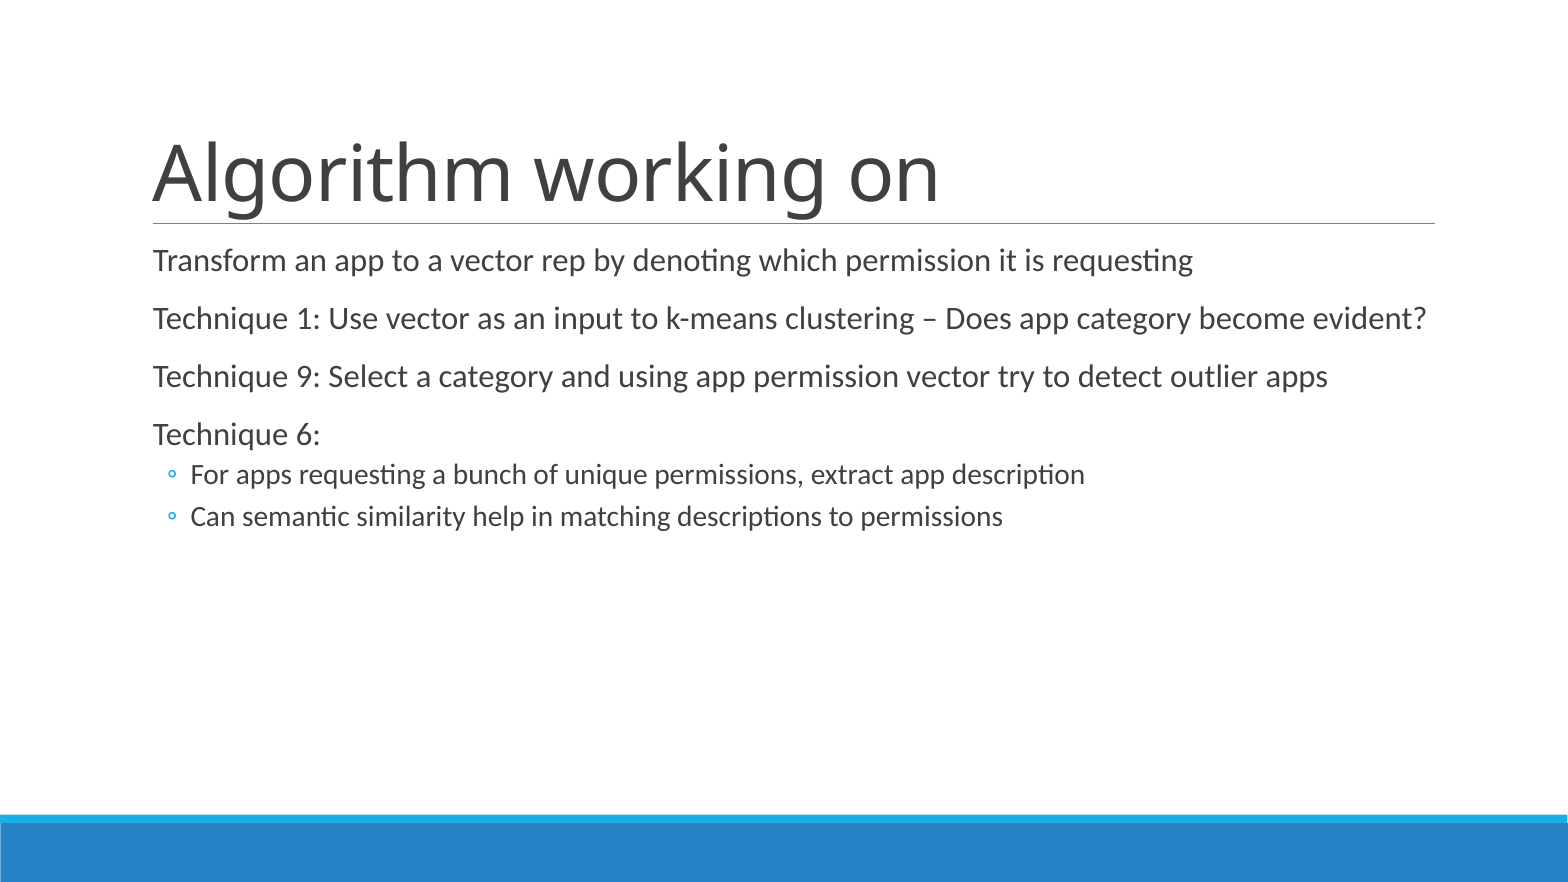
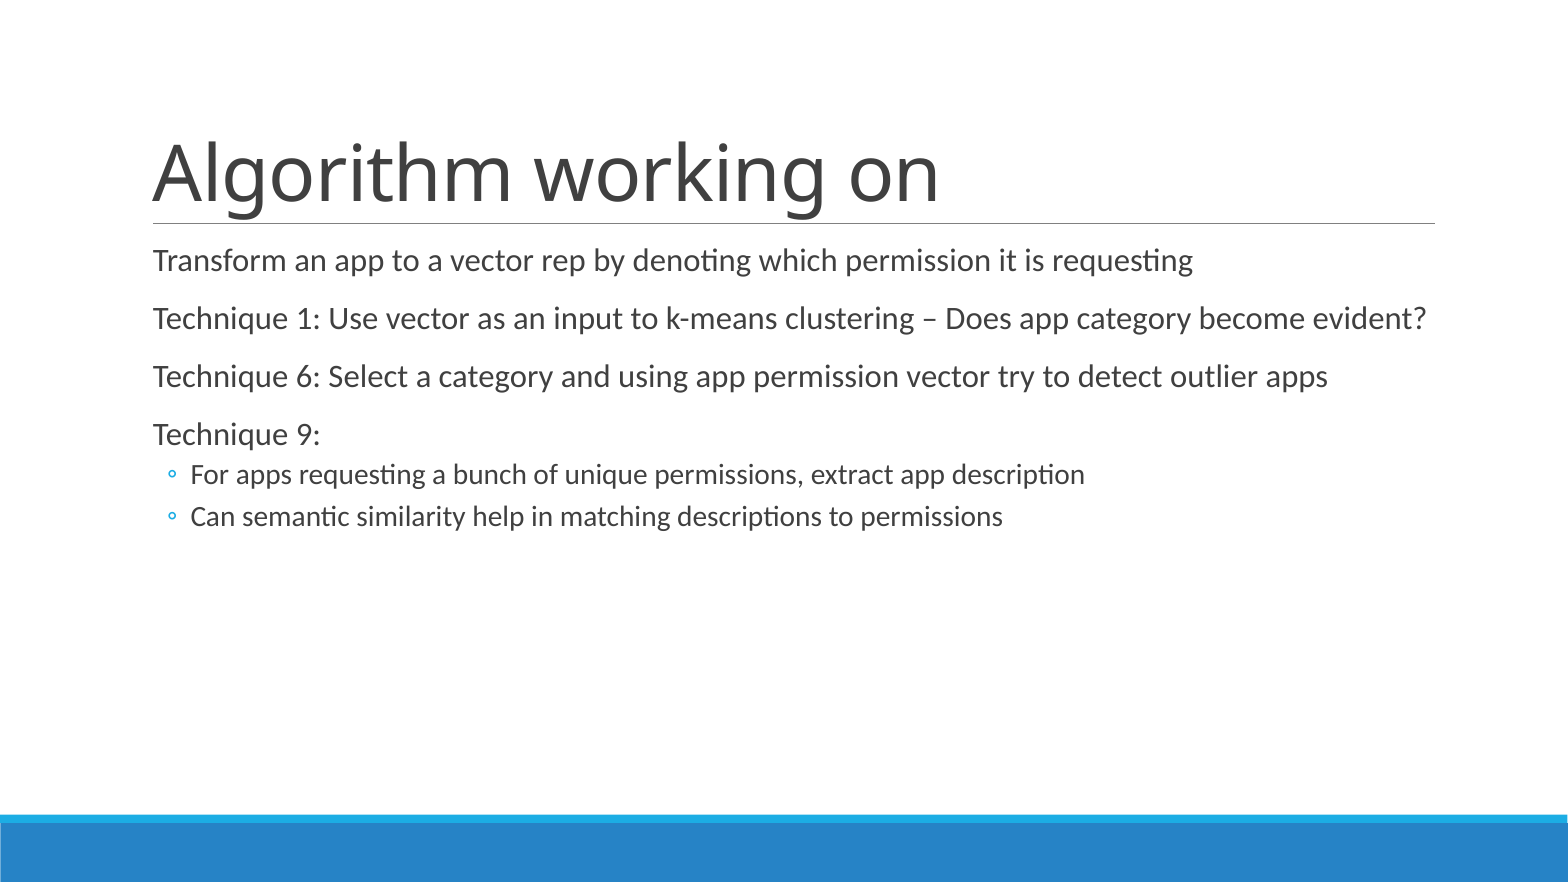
9: 9 -> 6
6: 6 -> 9
